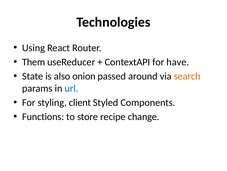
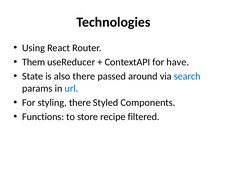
also onion: onion -> there
search colour: orange -> blue
styling client: client -> there
change: change -> filtered
